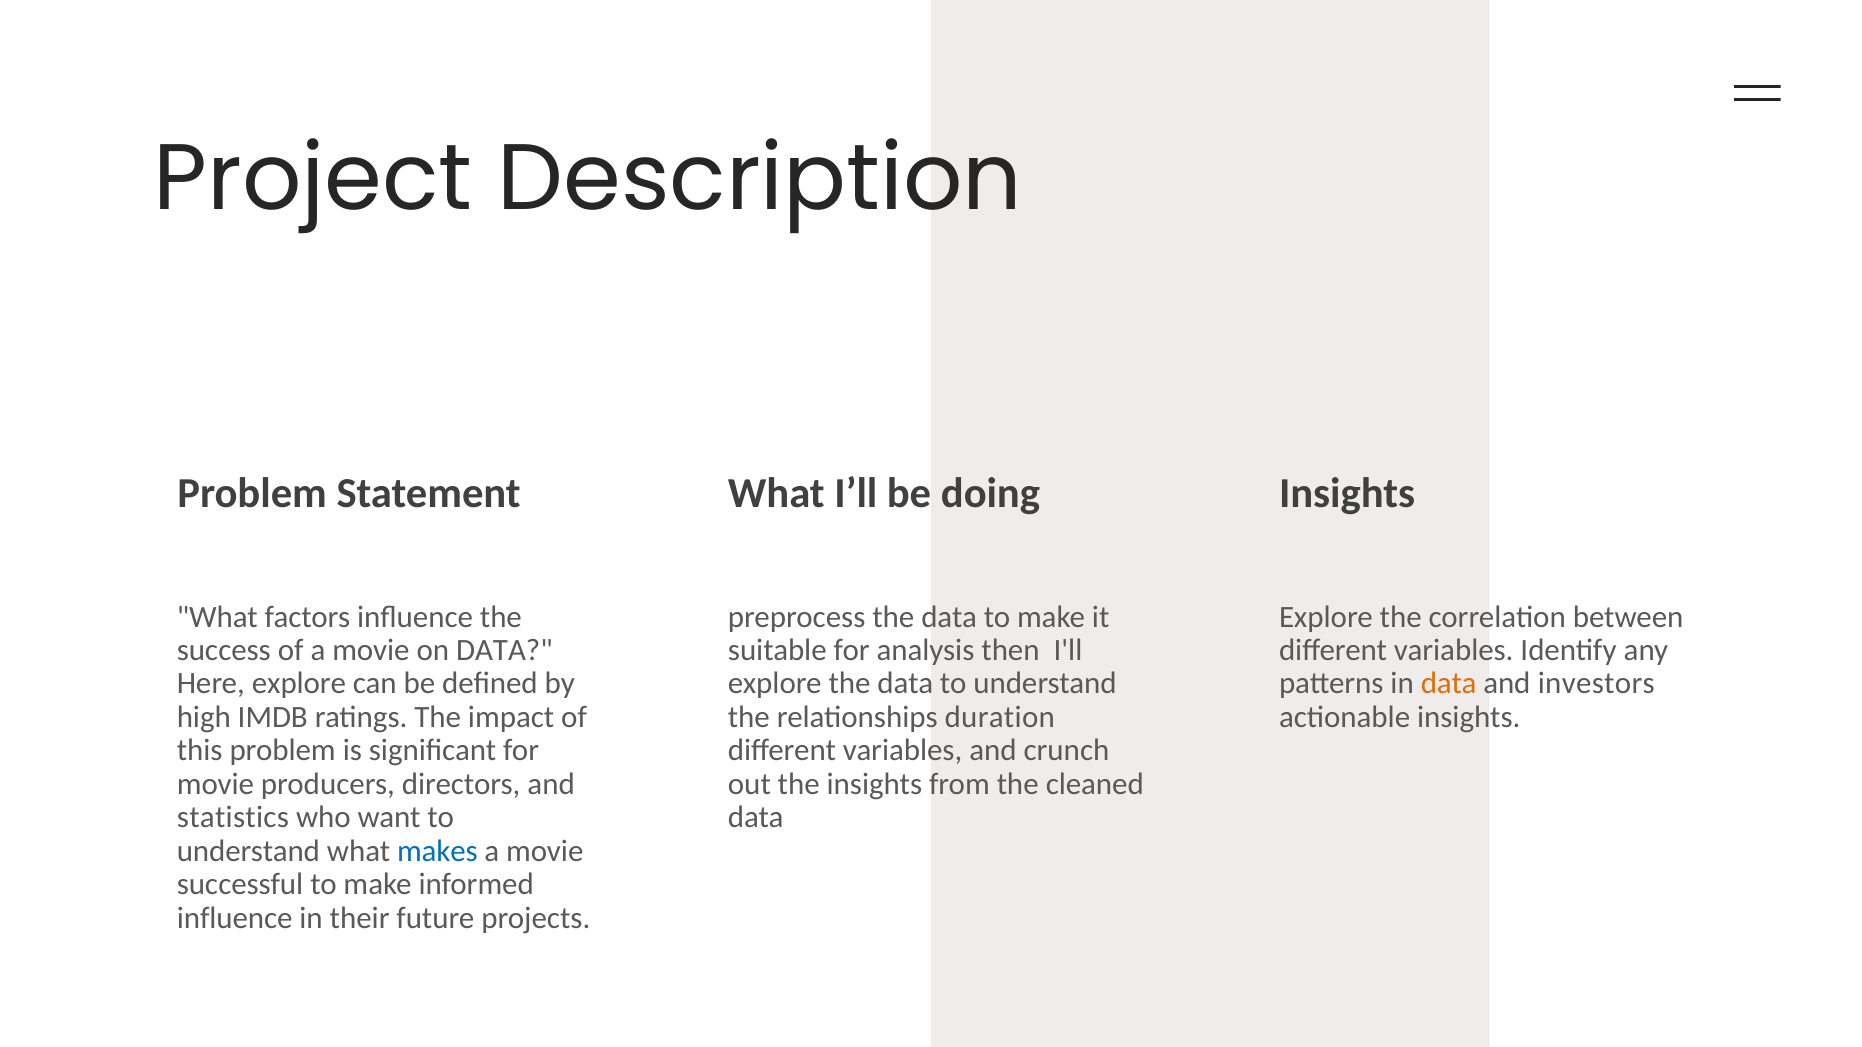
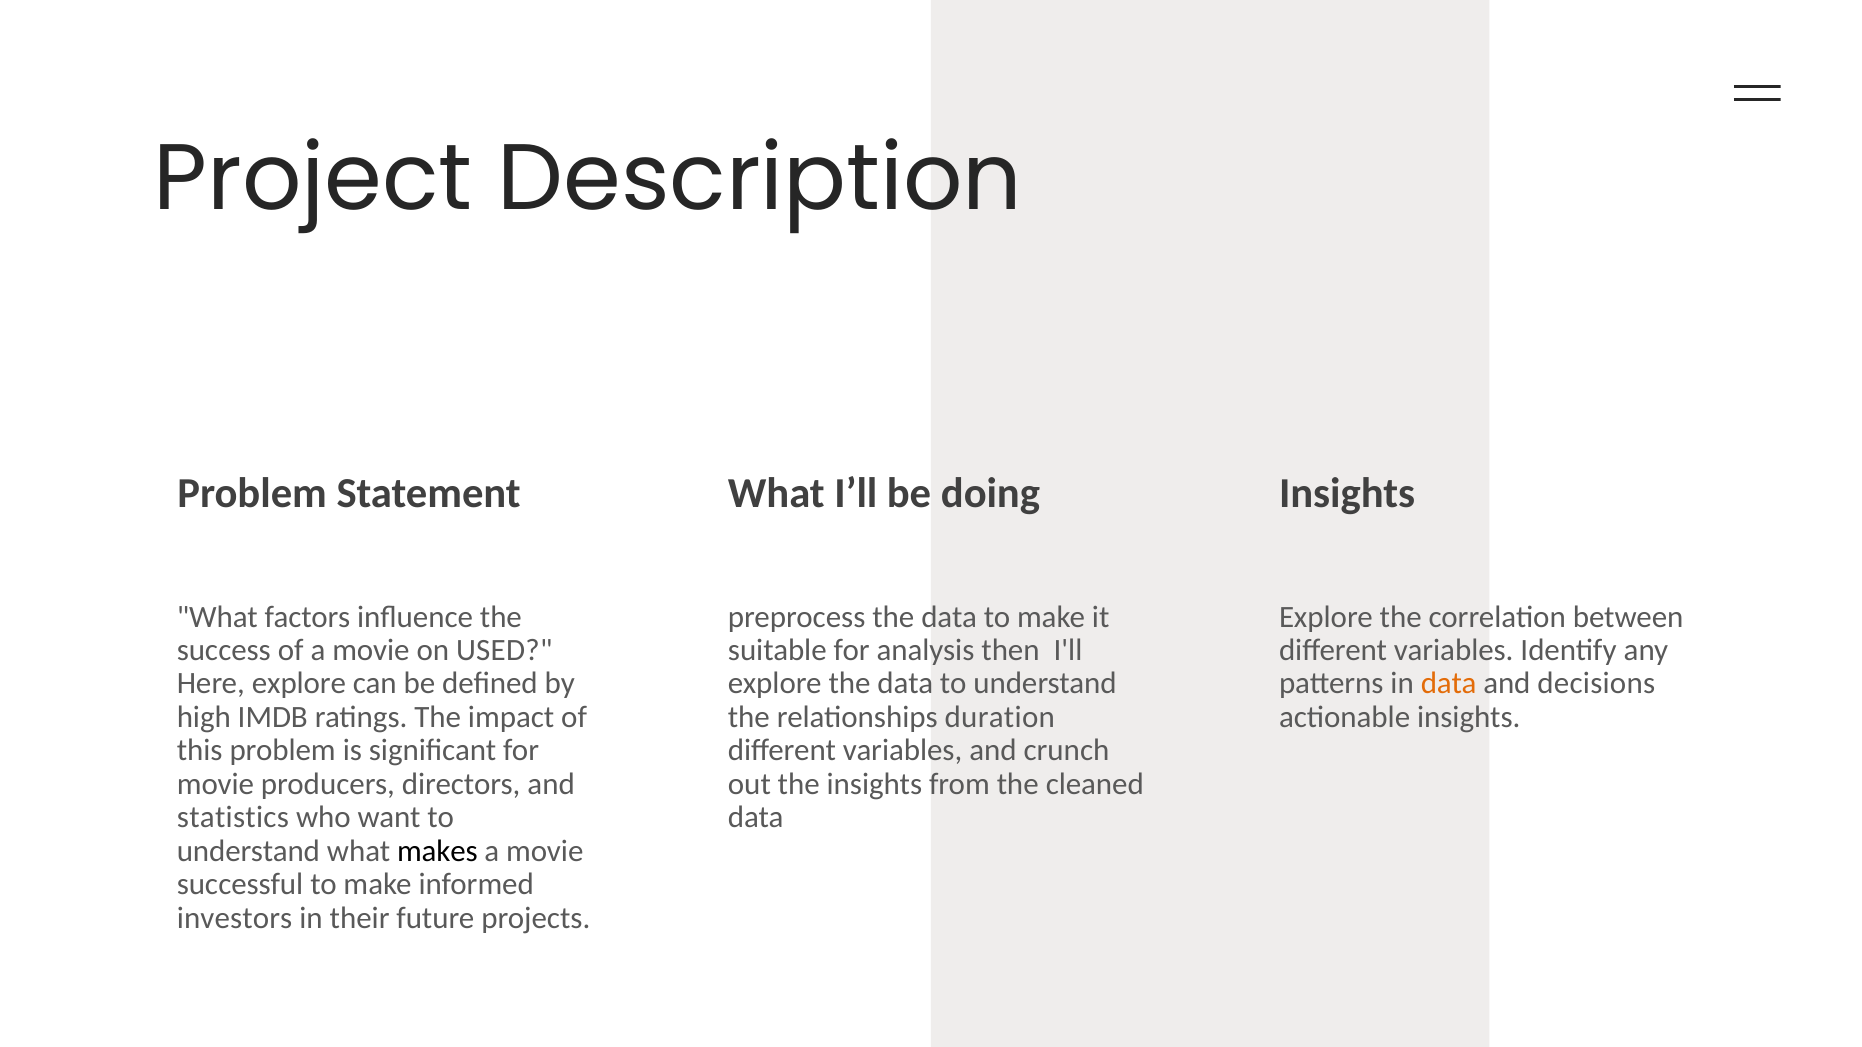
on DATA: DATA -> USED
investors: investors -> decisions
makes colour: blue -> black
influence at (235, 918): influence -> investors
